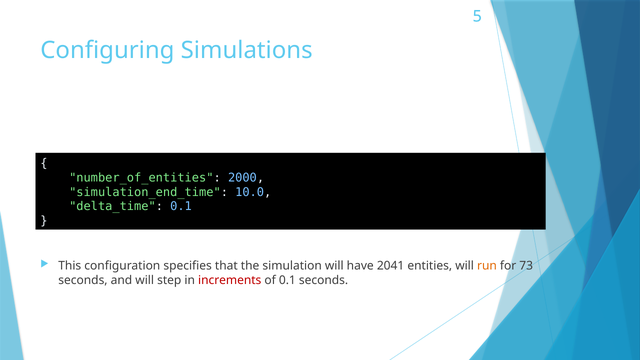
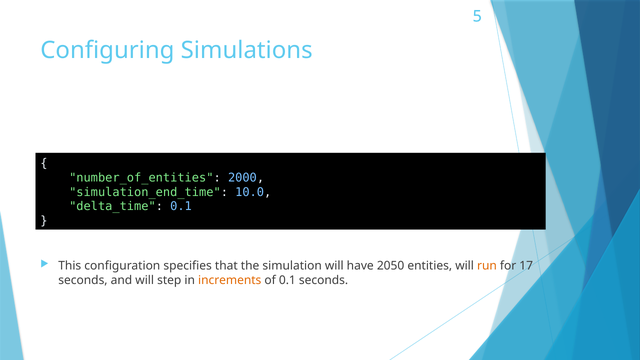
2041: 2041 -> 2050
73: 73 -> 17
increments colour: red -> orange
